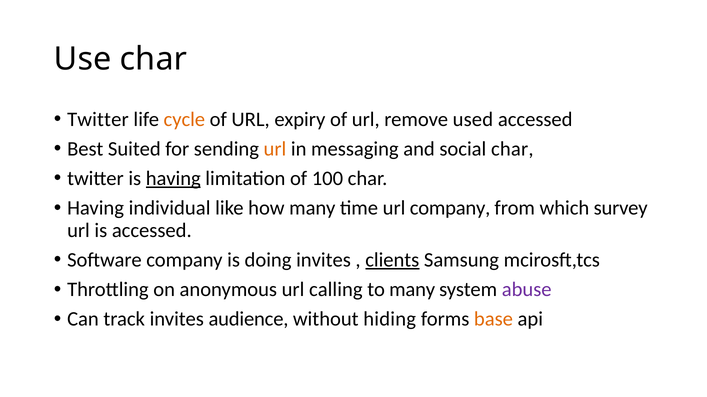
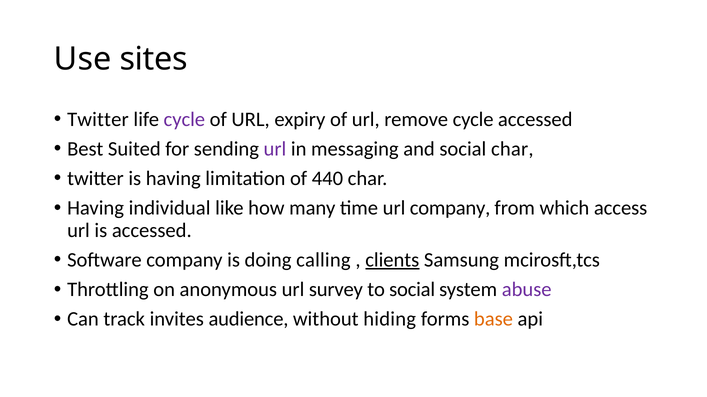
Use char: char -> sites
cycle at (184, 120) colour: orange -> purple
remove used: used -> cycle
url at (275, 149) colour: orange -> purple
having at (173, 179) underline: present -> none
100: 100 -> 440
survey: survey -> access
doing invites: invites -> calling
calling: calling -> survey
to many: many -> social
